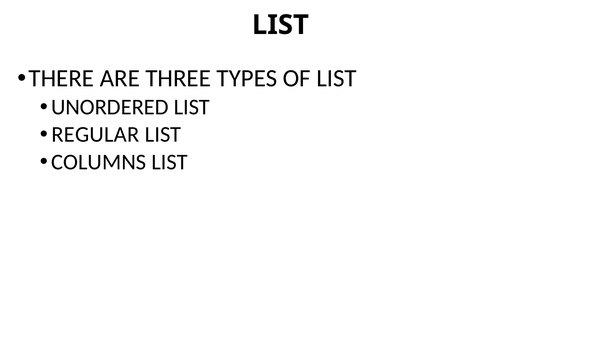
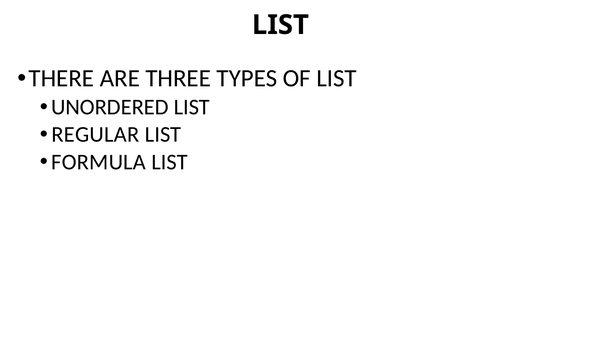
COLUMNS: COLUMNS -> FORMULA
